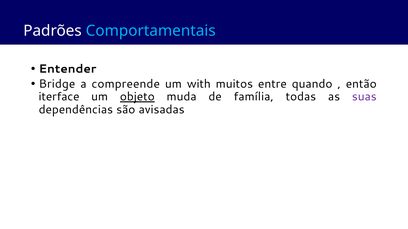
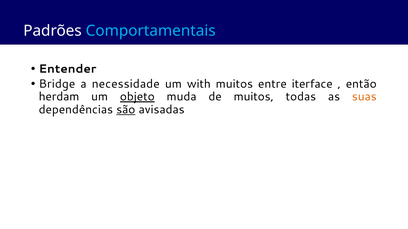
compreende: compreende -> necessidade
quando: quando -> iterface
iterface: iterface -> herdam
de família: família -> muitos
suas colour: purple -> orange
são underline: none -> present
